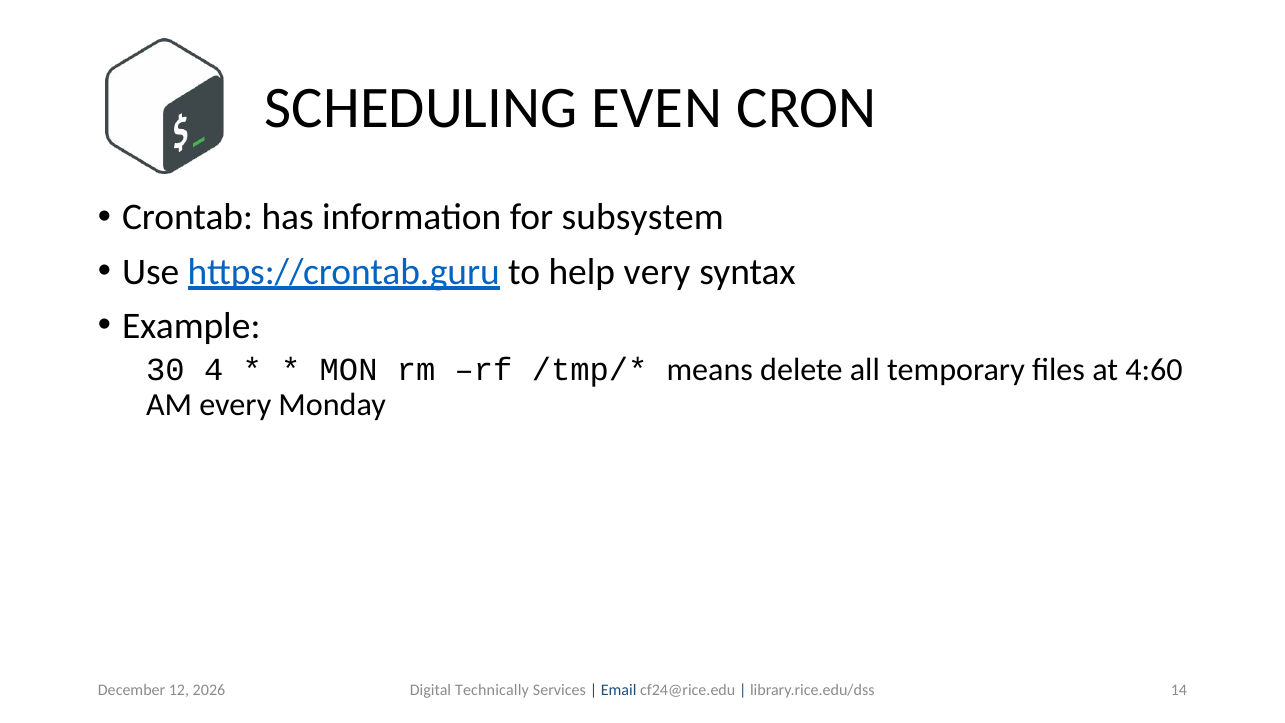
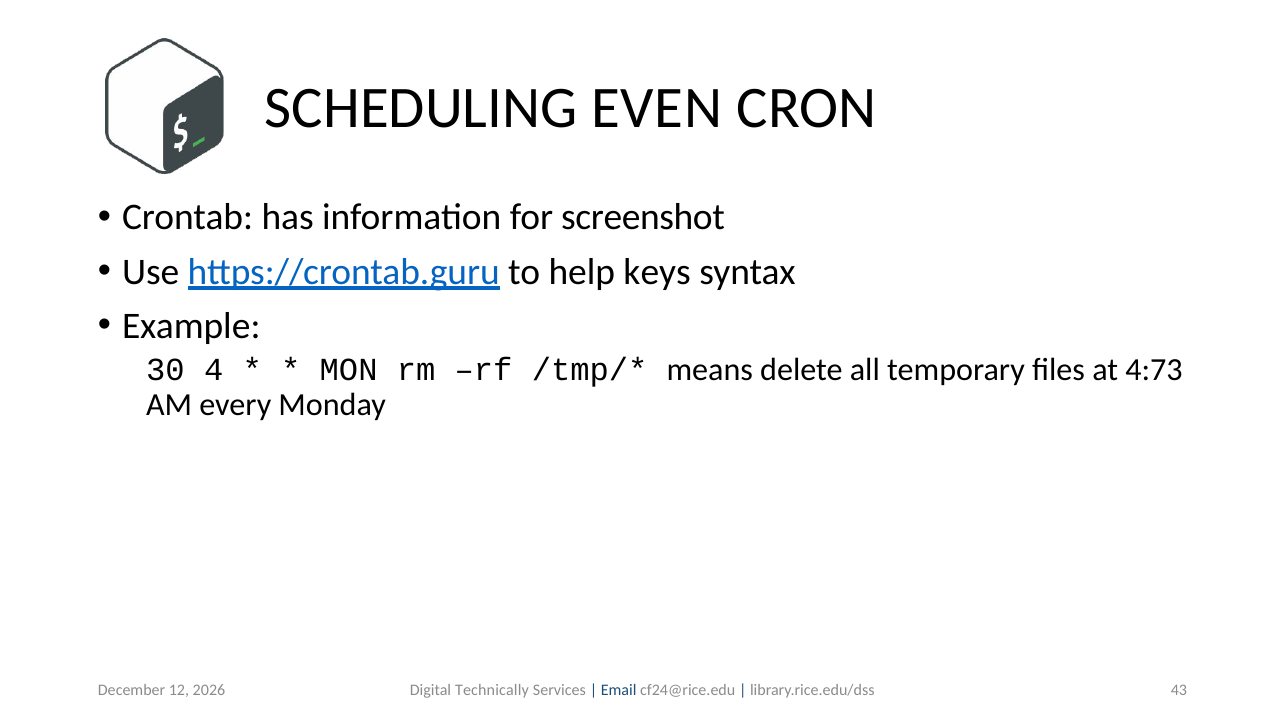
subsystem: subsystem -> screenshot
very: very -> keys
4:60: 4:60 -> 4:73
14: 14 -> 43
